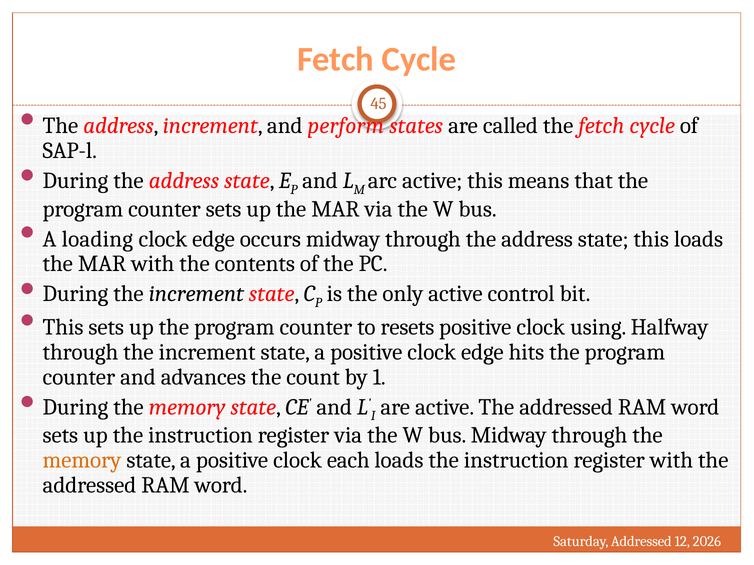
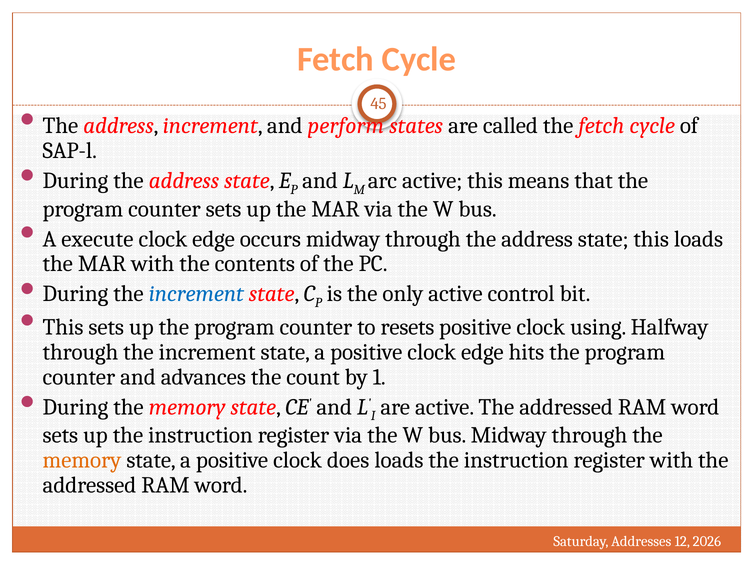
loading: loading -> execute
increment at (196, 294) colour: black -> blue
each: each -> does
Addressed at (641, 542): Addressed -> Addresses
